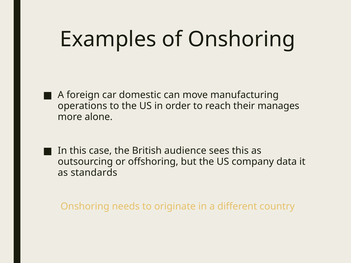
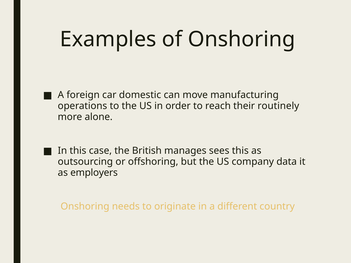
manages: manages -> routinely
audience: audience -> manages
standards: standards -> employers
